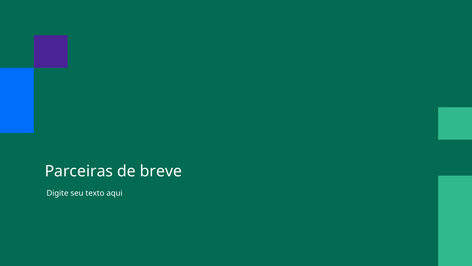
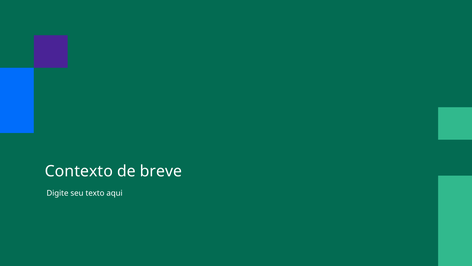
Parceiras: Parceiras -> Contexto
